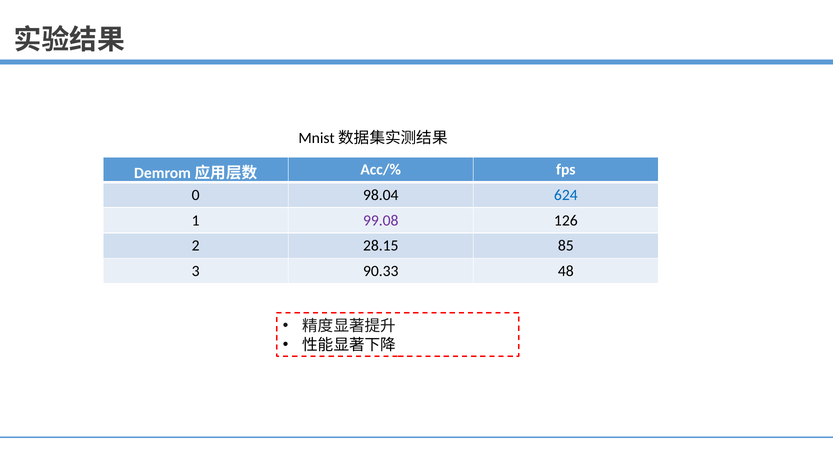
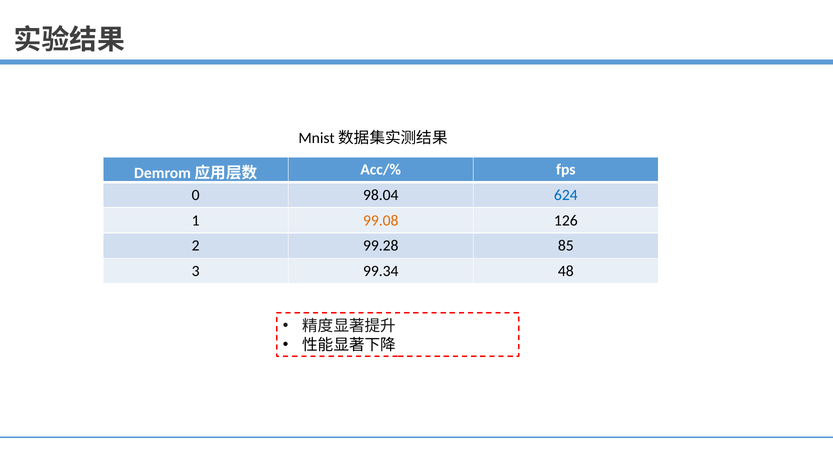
99.08 colour: purple -> orange
28.15: 28.15 -> 99.28
90.33: 90.33 -> 99.34
